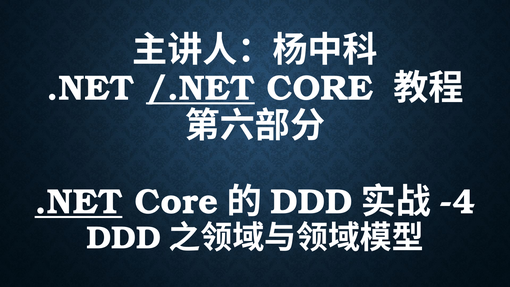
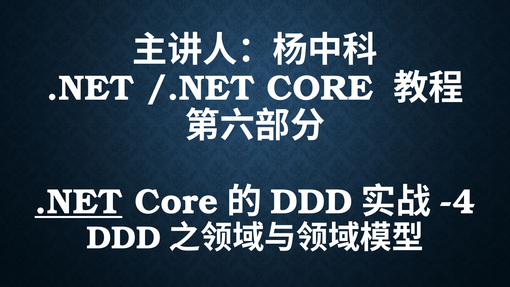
/.NET underline: present -> none
